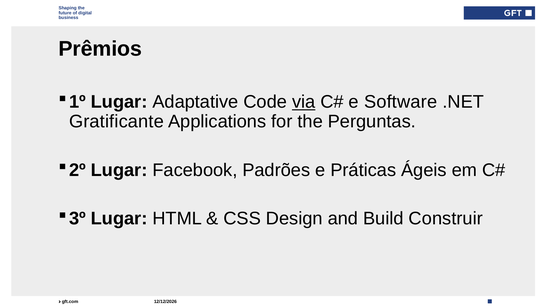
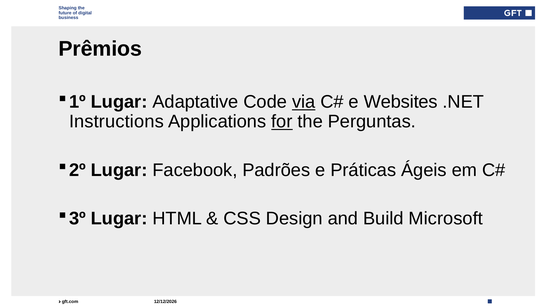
Software: Software -> Websites
Gratificante: Gratificante -> Instructions
for at (282, 122) underline: none -> present
Construir: Construir -> Microsoft
